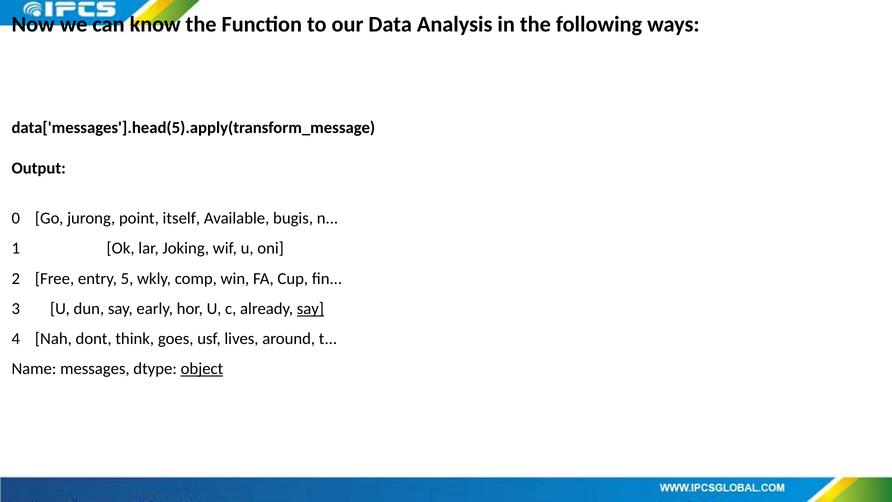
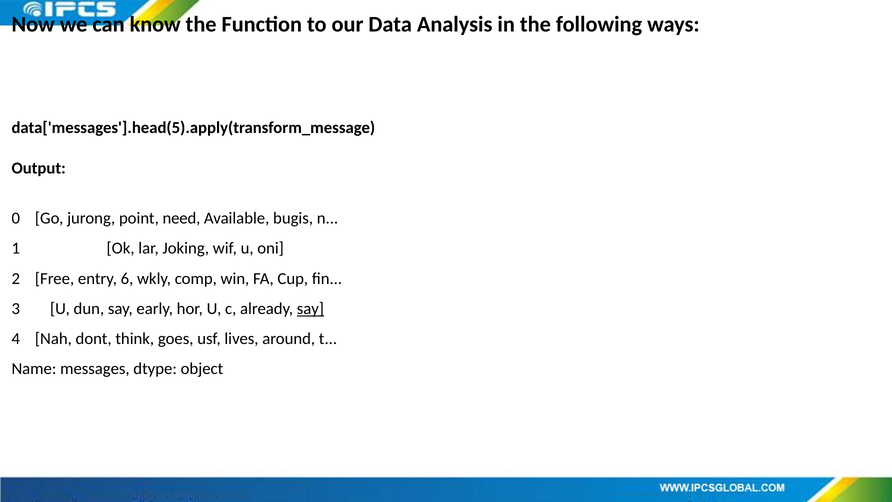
itself: itself -> need
5: 5 -> 6
object underline: present -> none
